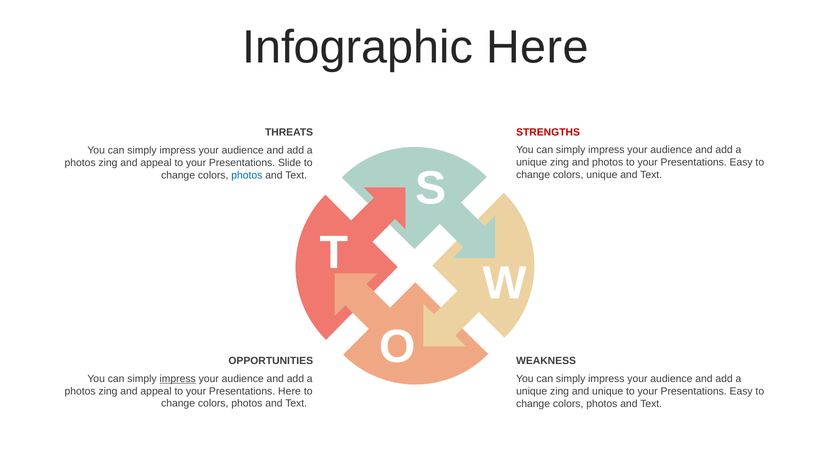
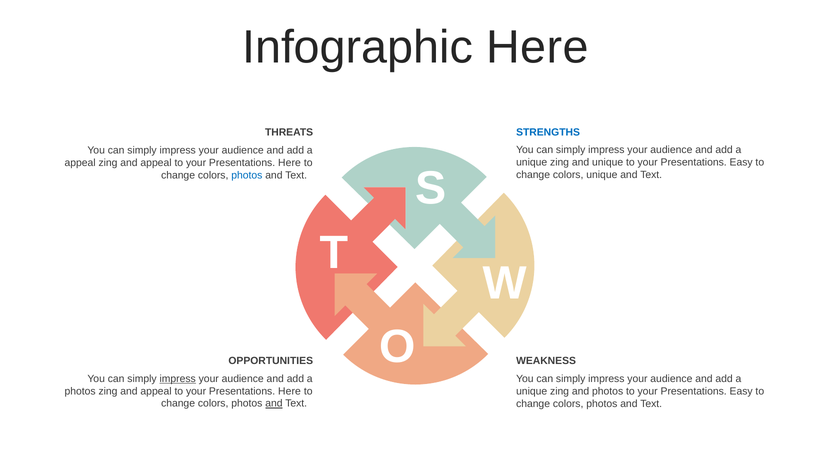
STRENGTHS colour: red -> blue
and photos: photos -> unique
photos at (80, 163): photos -> appeal
Slide at (290, 163): Slide -> Here
and unique: unique -> photos
and at (274, 403) underline: none -> present
